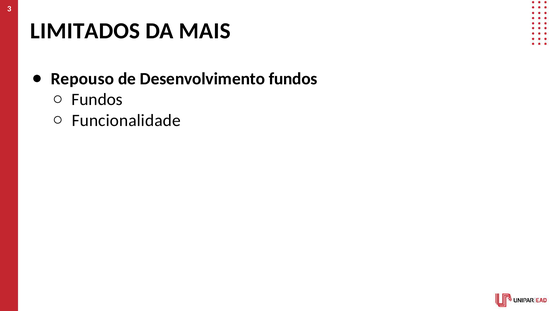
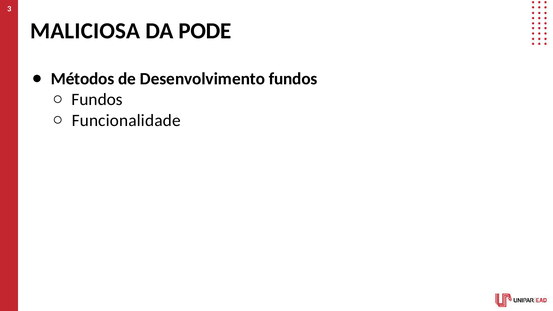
LIMITADOS: LIMITADOS -> MALICIOSA
MAIS: MAIS -> PODE
Repouso: Repouso -> Métodos
